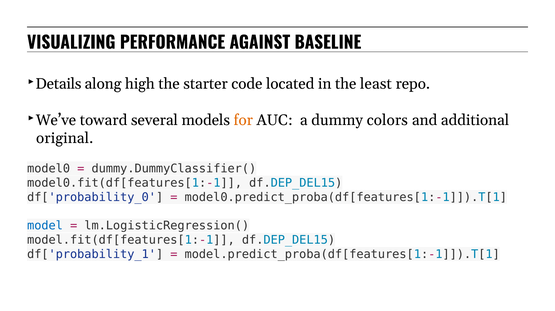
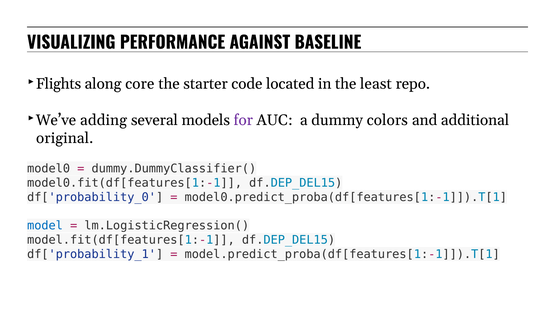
Details: Details -> Flights
high: high -> core
toward: toward -> adding
for colour: orange -> purple
